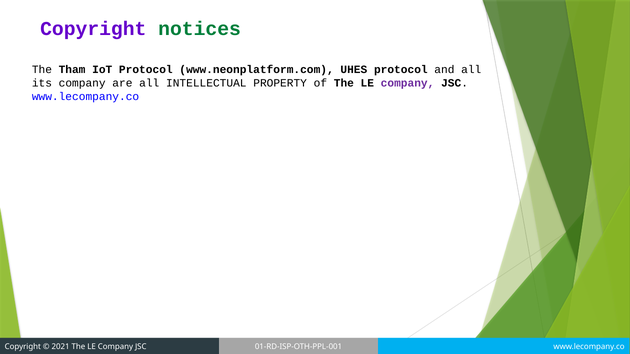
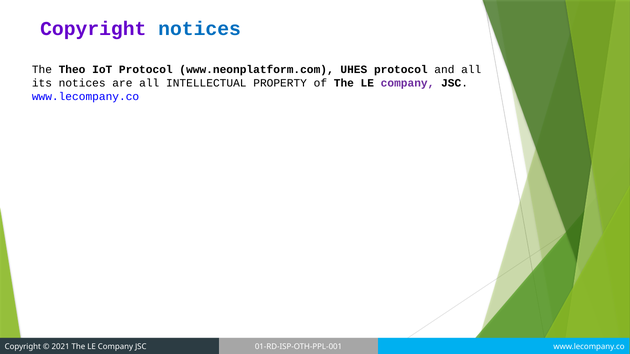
notices at (200, 29) colour: green -> blue
Tham: Tham -> Theo
its company: company -> notices
